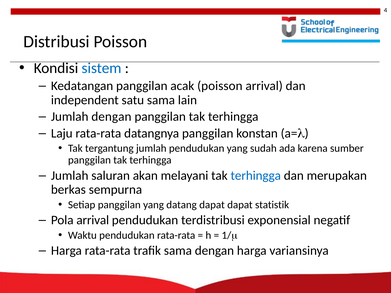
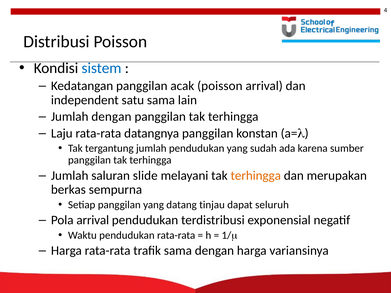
akan: akan -> slide
terhingga at (256, 176) colour: blue -> orange
datang dapat: dapat -> tinjau
statistik: statistik -> seluruh
